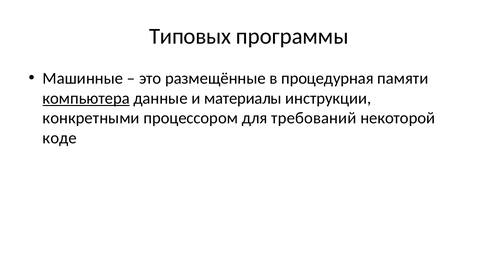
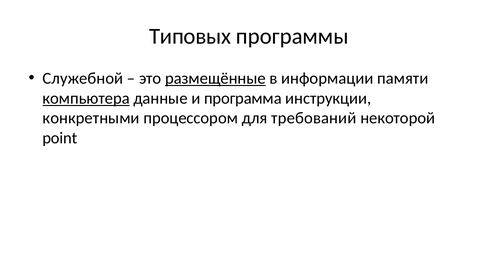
Машинные: Машинные -> Служебной
размещённые underline: none -> present
процедурная: процедурная -> информации
материалы: материалы -> программа
коде: коде -> point
